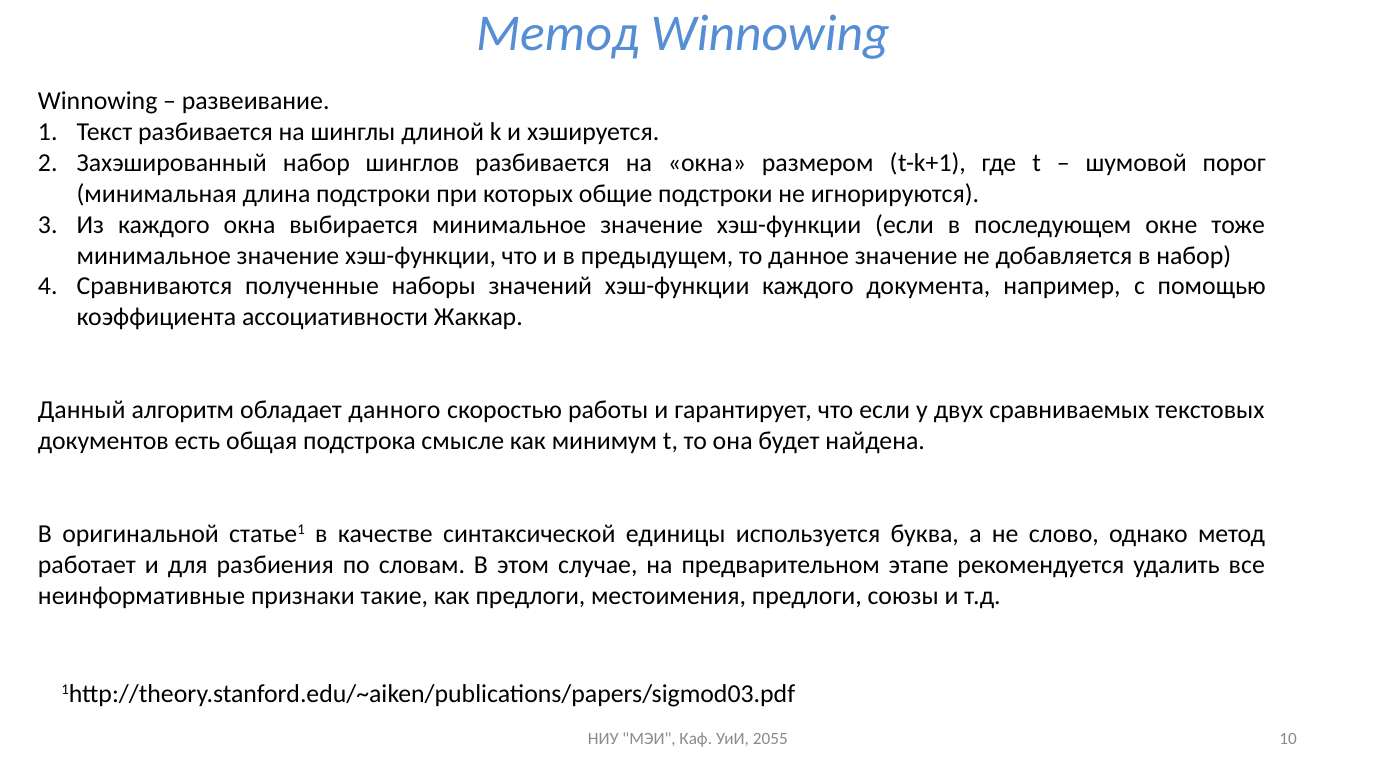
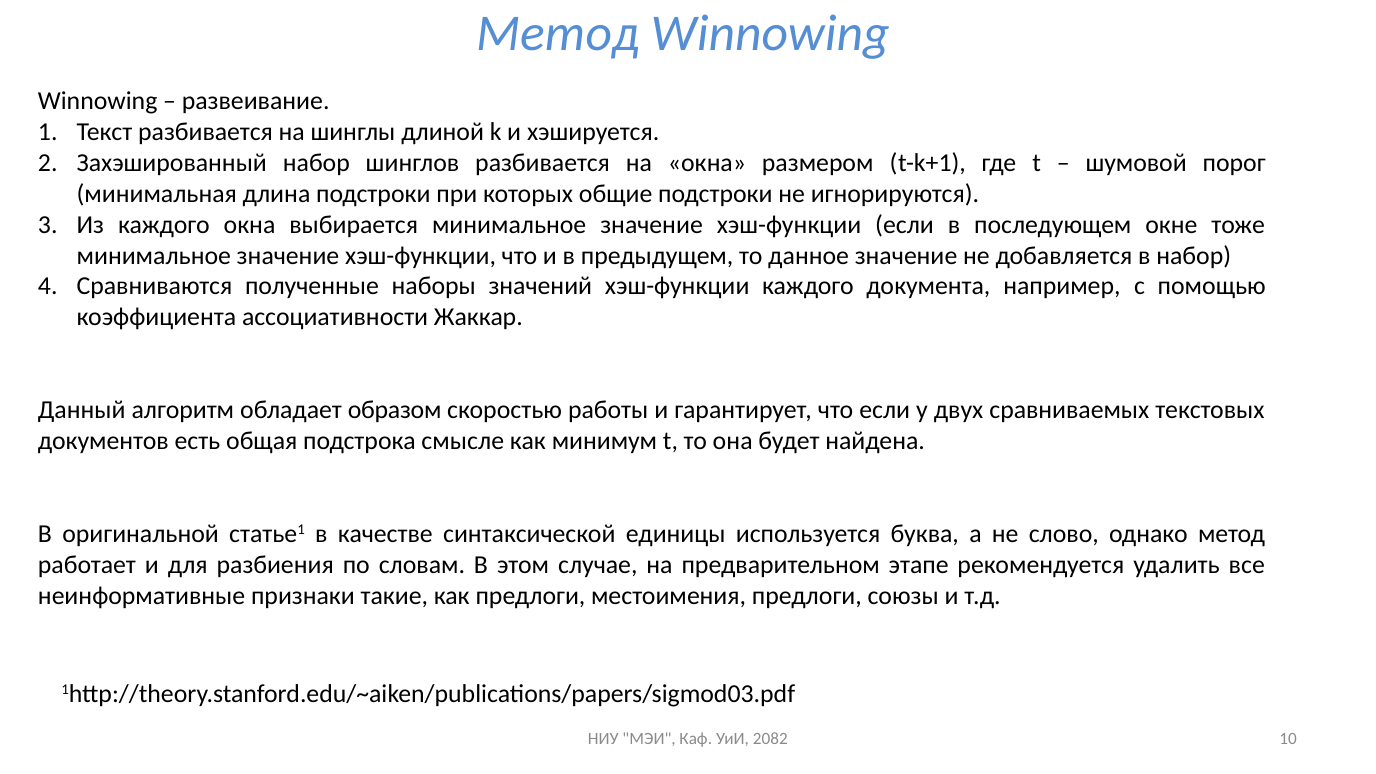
данного: данного -> образом
2055: 2055 -> 2082
